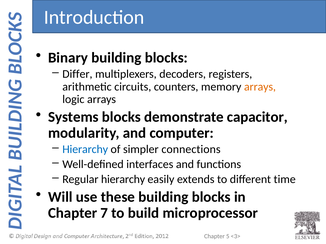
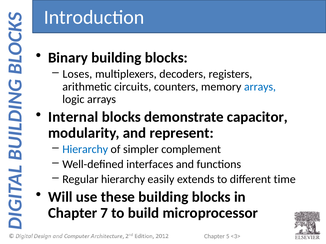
Differ: Differ -> Loses
arrays at (260, 87) colour: orange -> blue
Systems: Systems -> Internal
computer: computer -> represent
connections: connections -> complement
